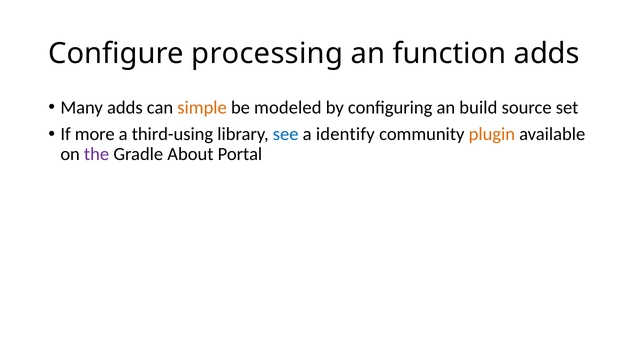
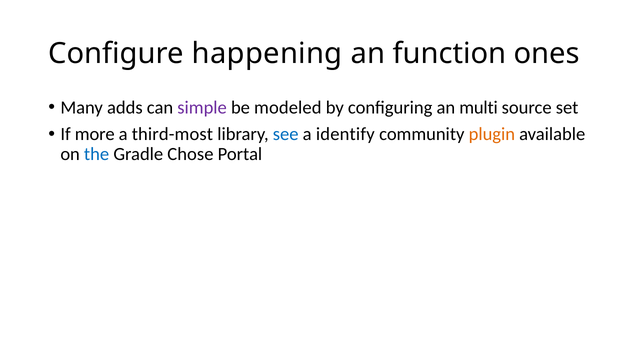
processing: processing -> happening
function adds: adds -> ones
simple colour: orange -> purple
build: build -> multi
third-using: third-using -> third-most
the colour: purple -> blue
About: About -> Chose
